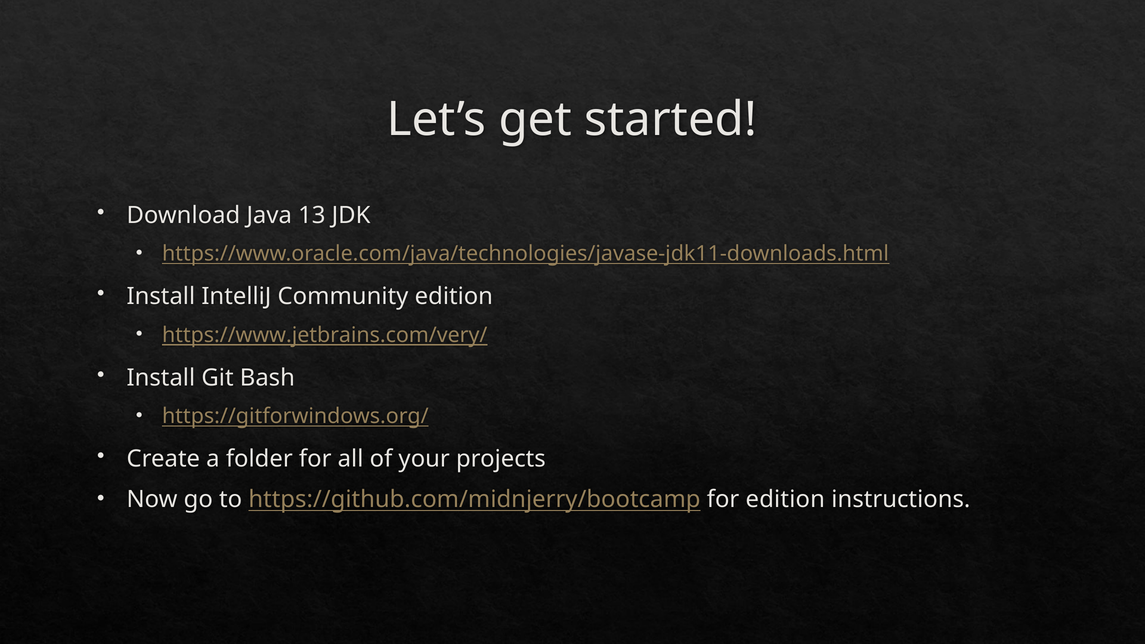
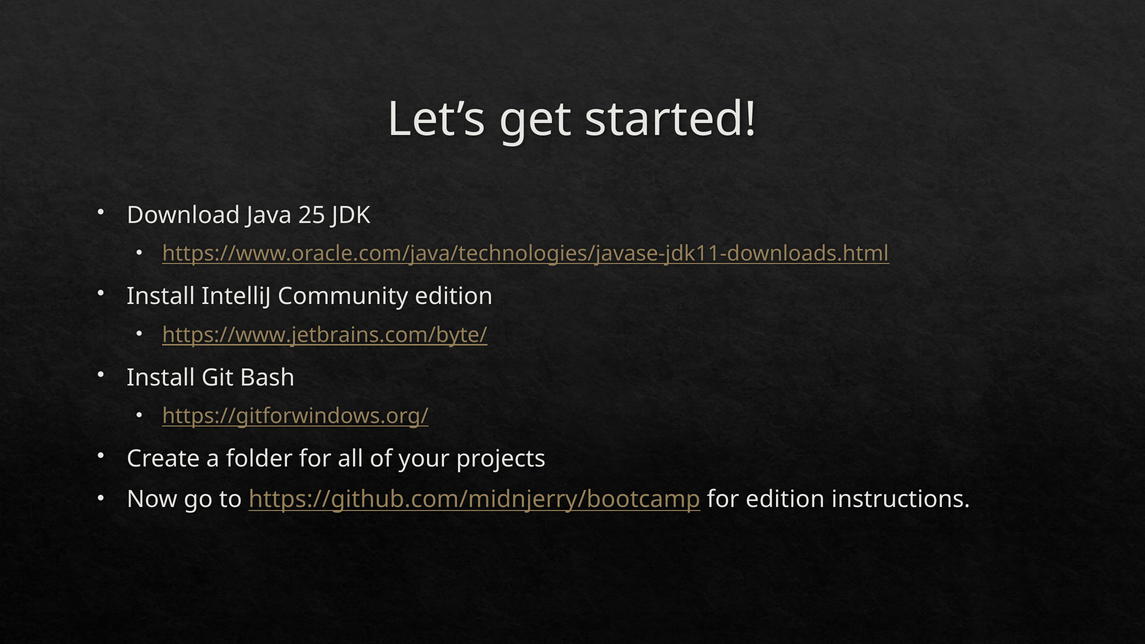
13: 13 -> 25
https://www.jetbrains.com/very/: https://www.jetbrains.com/very/ -> https://www.jetbrains.com/byte/
